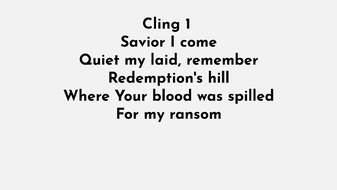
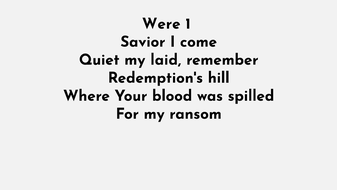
Cling: Cling -> Were
